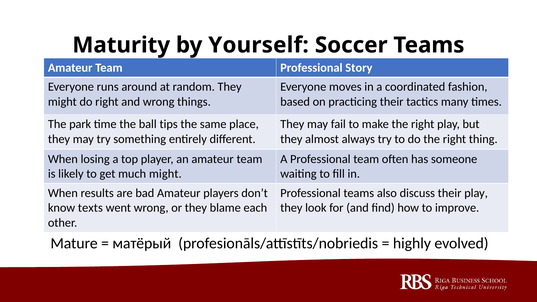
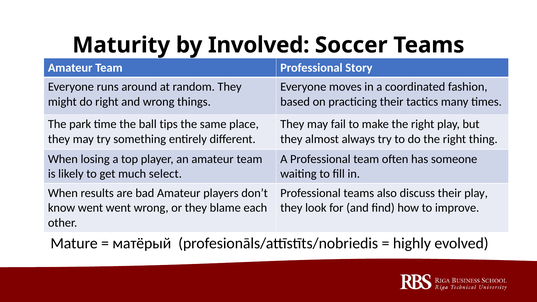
Yourself: Yourself -> Involved
much might: might -> select
know texts: texts -> went
